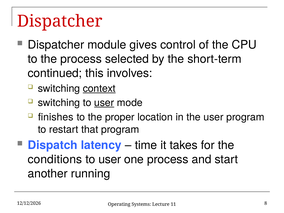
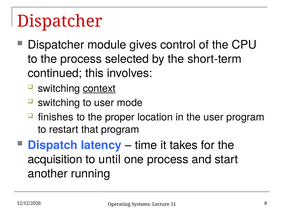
user at (104, 103) underline: present -> none
conditions: conditions -> acquisition
user at (110, 159): user -> until
